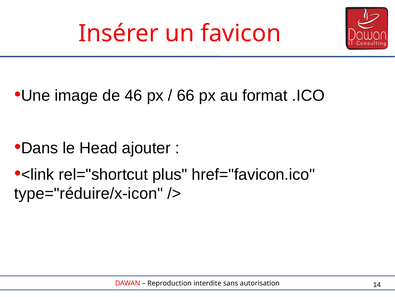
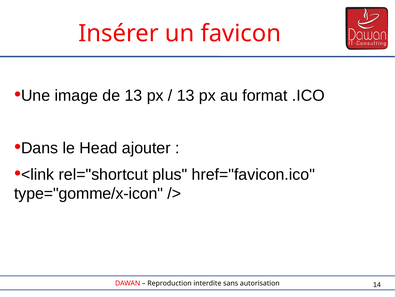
de 46: 46 -> 13
66 at (186, 95): 66 -> 13
type="réduire/x-icon: type="réduire/x-icon -> type="gomme/x-icon
